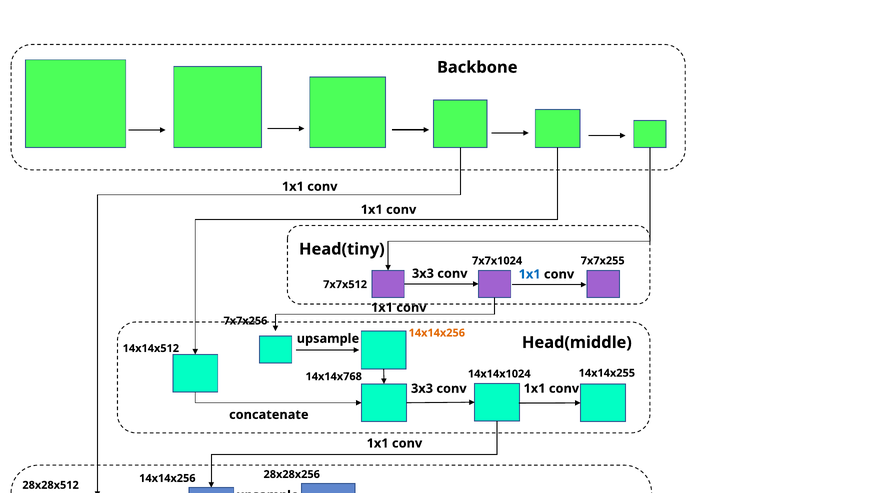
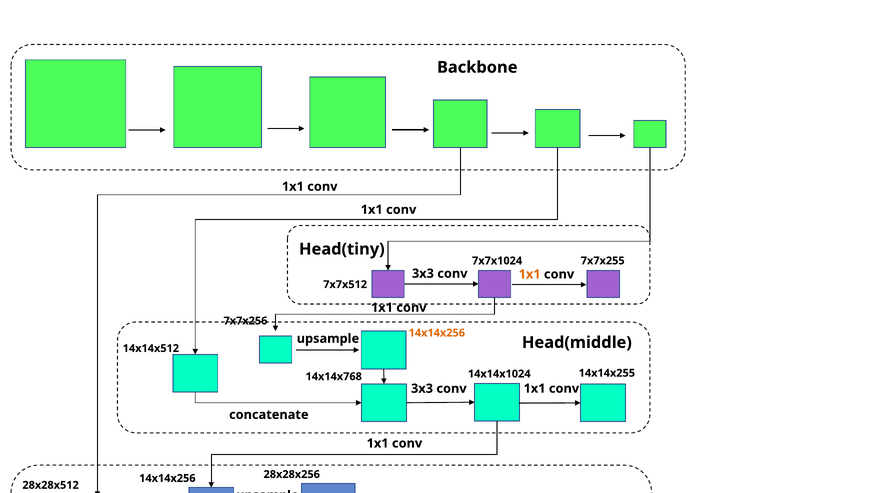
1x1 at (530, 274) colour: blue -> orange
